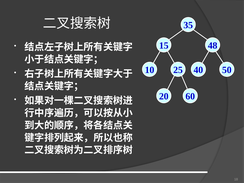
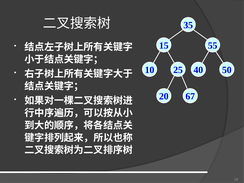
48: 48 -> 55
60: 60 -> 67
